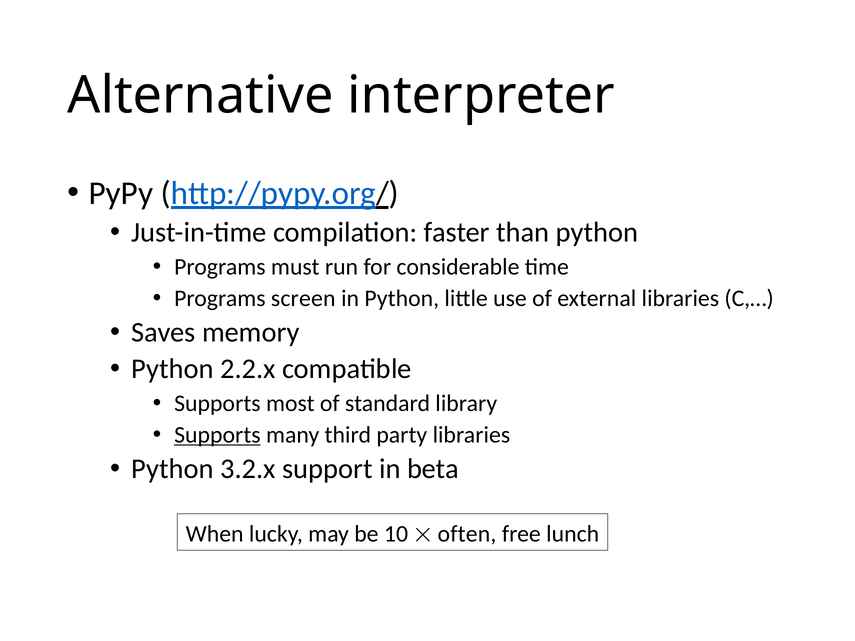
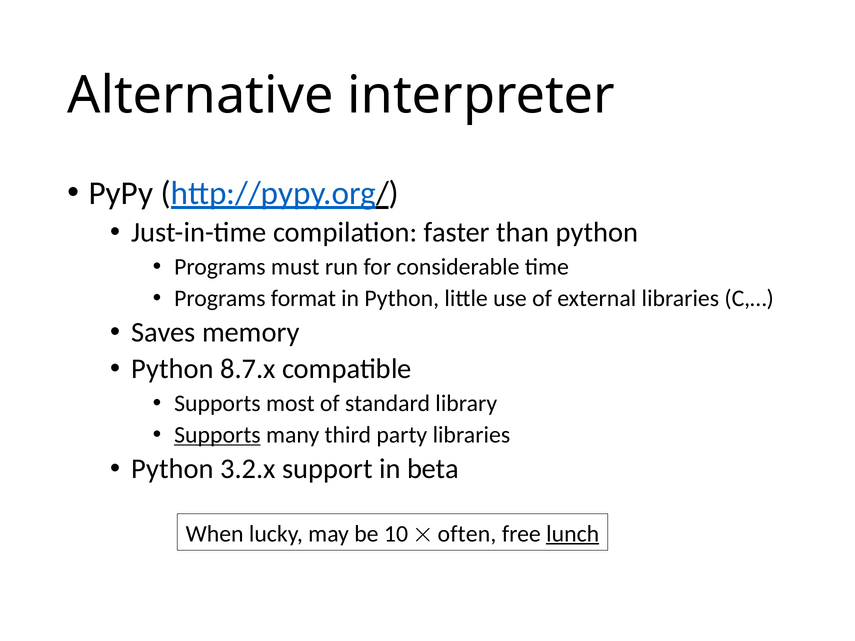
screen: screen -> format
2.2.x: 2.2.x -> 8.7.x
lunch underline: none -> present
